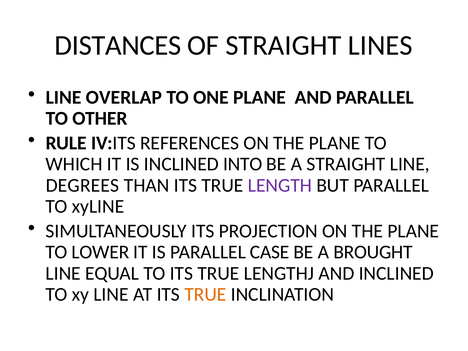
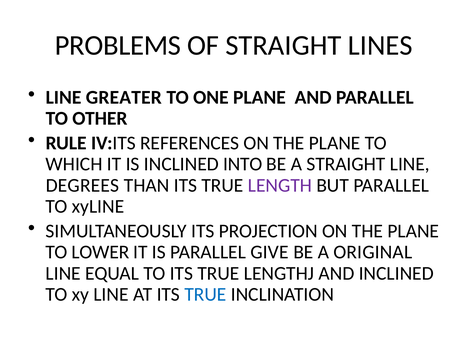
DISTANCES: DISTANCES -> PROBLEMS
OVERLAP: OVERLAP -> GREATER
CASE: CASE -> GIVE
BROUGHT: BROUGHT -> ORIGINAL
TRUE at (205, 294) colour: orange -> blue
